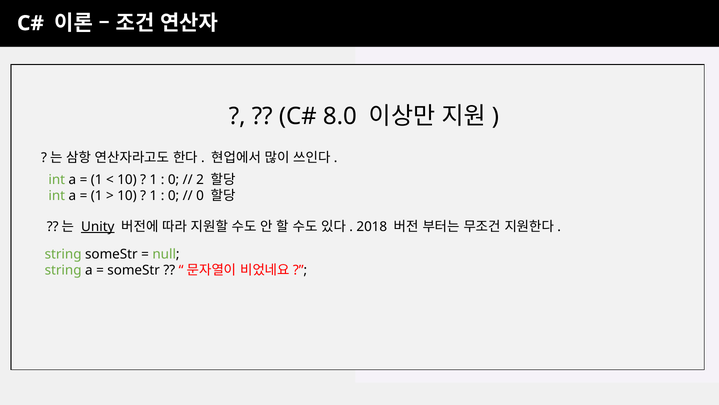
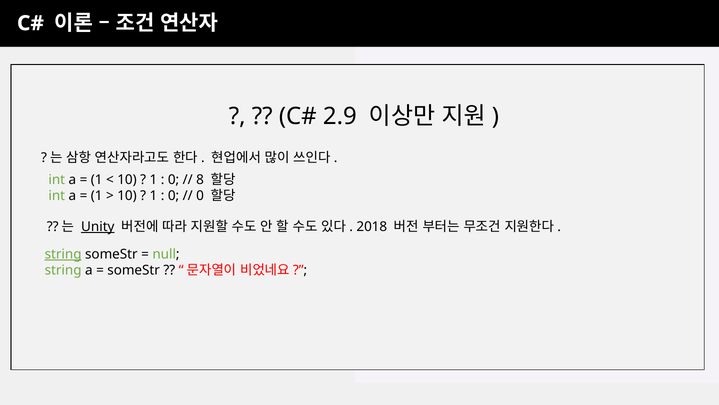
8.0: 8.0 -> 2.9
2: 2 -> 8
string at (63, 254) underline: none -> present
